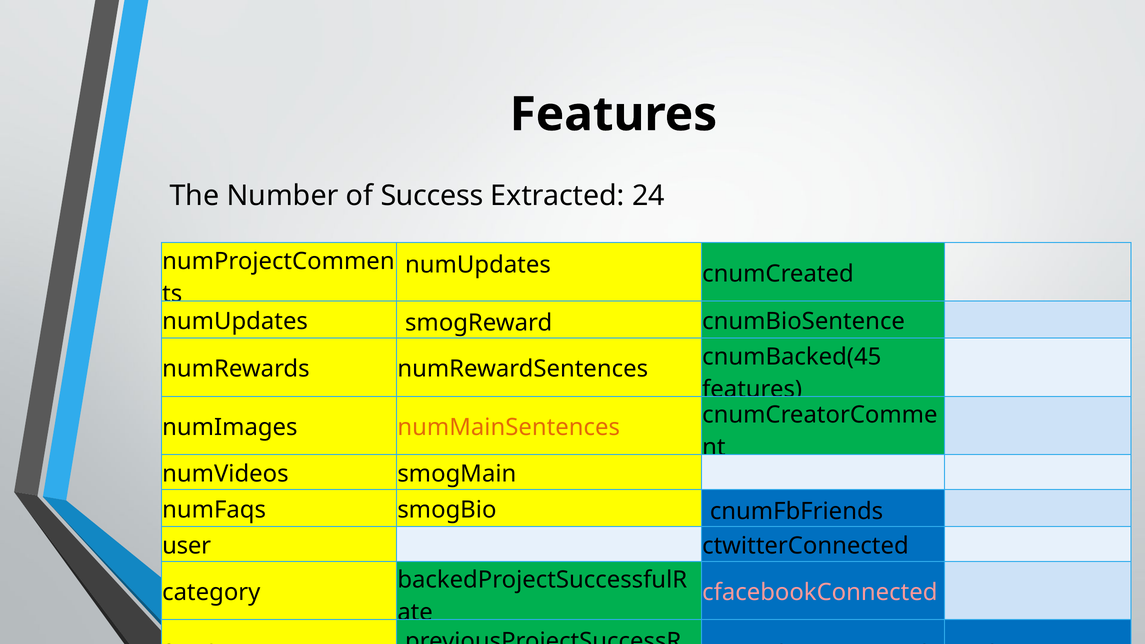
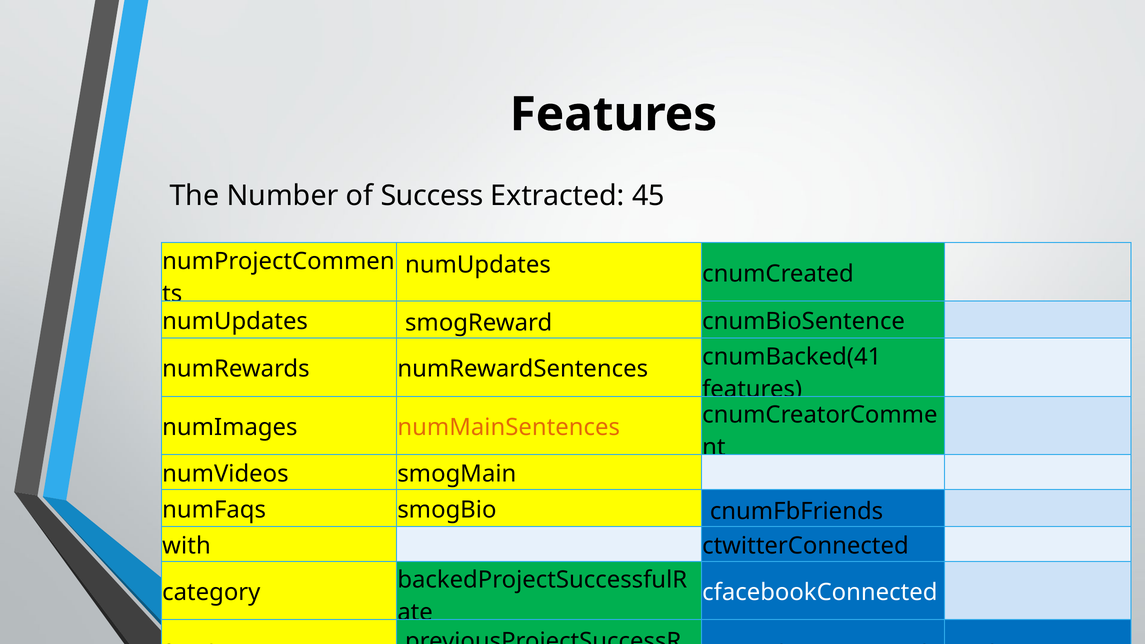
24: 24 -> 45
cnumBacked(45: cnumBacked(45 -> cnumBacked(41
user: user -> with
cfacebookConnected colour: pink -> white
